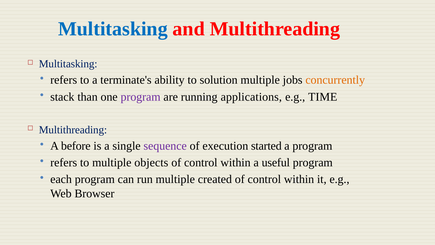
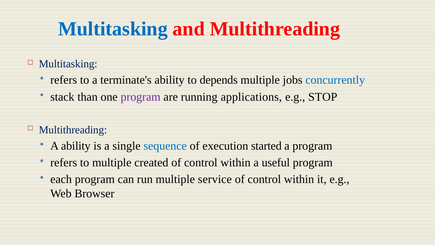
solution: solution -> depends
concurrently colour: orange -> blue
TIME: TIME -> STOP
A before: before -> ability
sequence colour: purple -> blue
objects: objects -> created
created: created -> service
